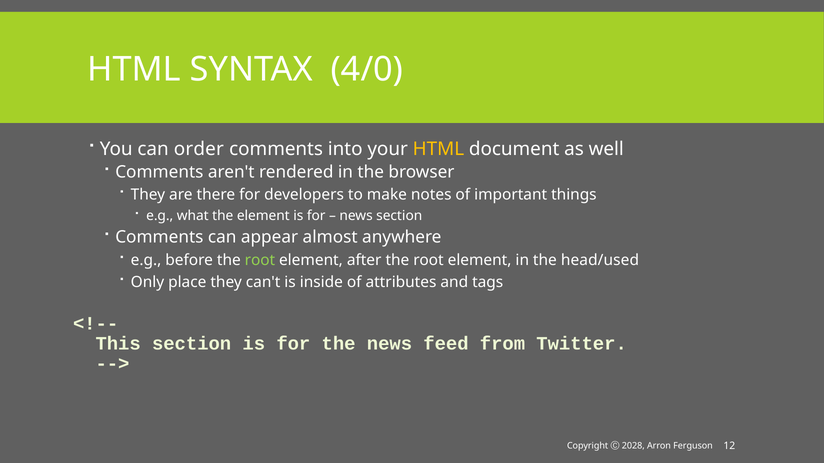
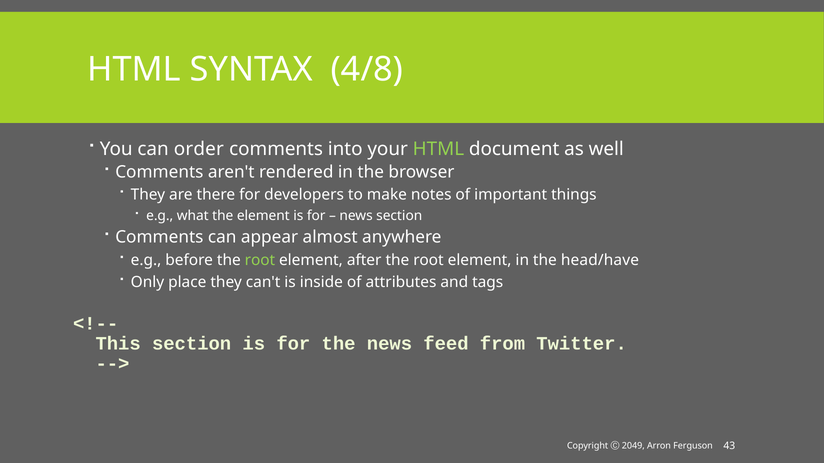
4/0: 4/0 -> 4/8
HTML at (438, 149) colour: yellow -> light green
head/used: head/used -> head/have
12: 12 -> 43
2028: 2028 -> 2049
